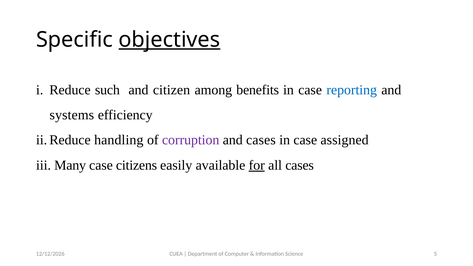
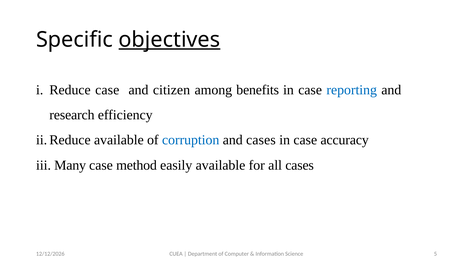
Reduce such: such -> case
systems: systems -> research
handling at (119, 140): handling -> available
corruption colour: purple -> blue
assigned: assigned -> accuracy
citizens: citizens -> method
for underline: present -> none
